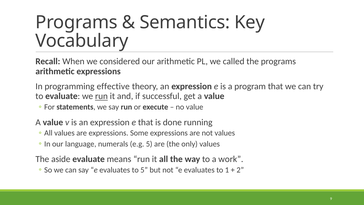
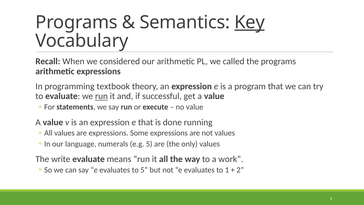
Key underline: none -> present
effective: effective -> textbook
aside: aside -> write
